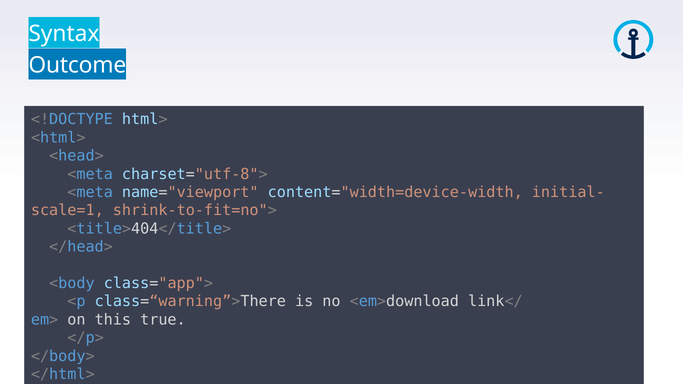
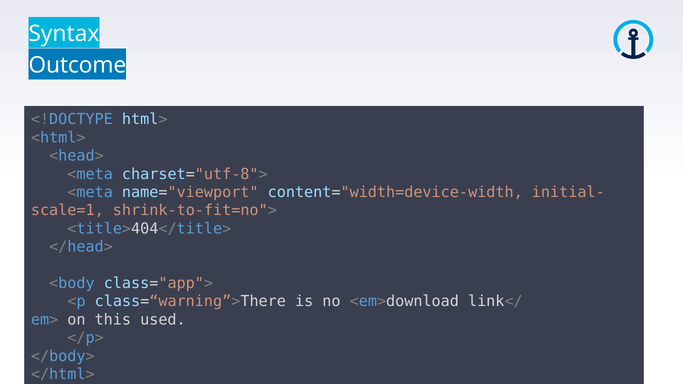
true: true -> used
